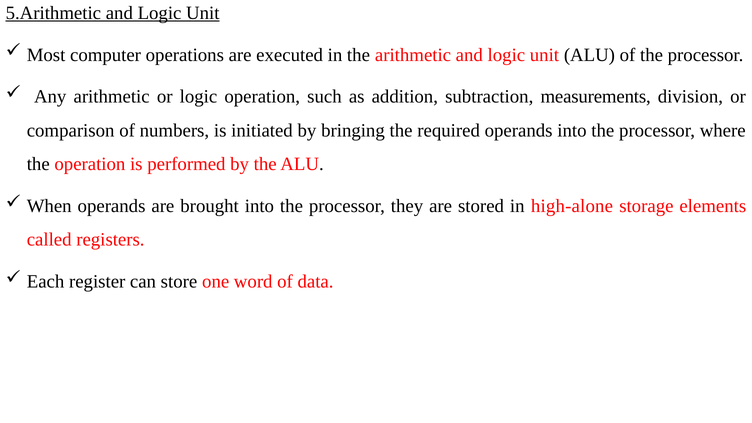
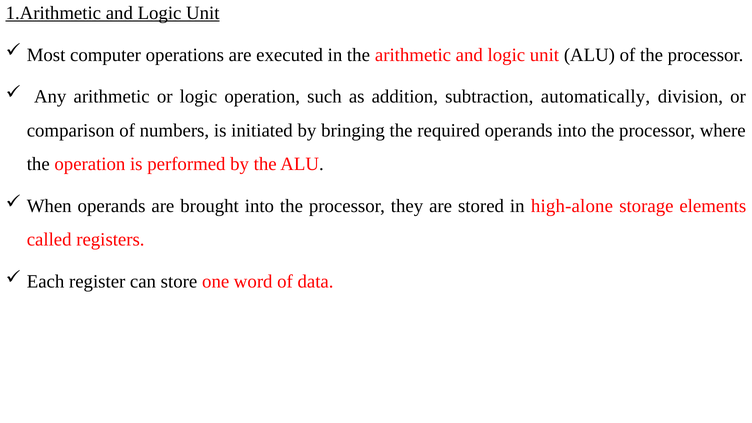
5.Arithmetic: 5.Arithmetic -> 1.Arithmetic
measurements: measurements -> automatically
